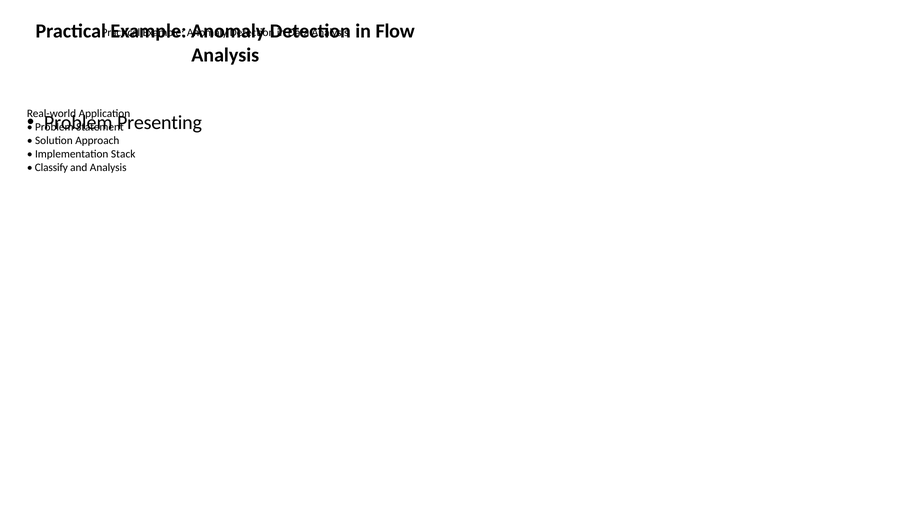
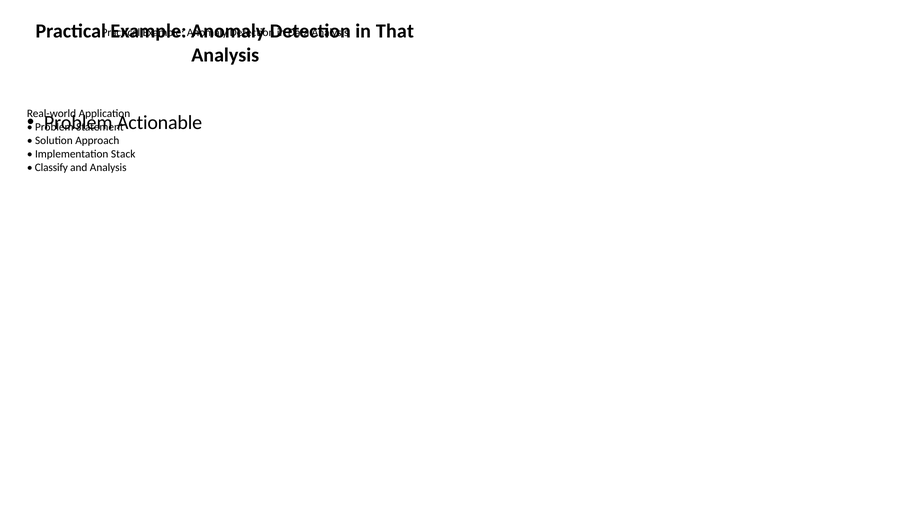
Flow: Flow -> That
Presenting: Presenting -> Actionable
